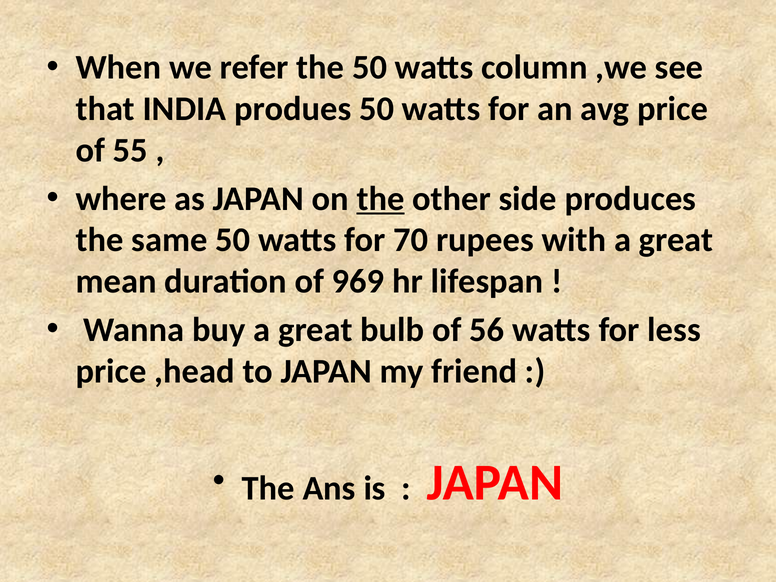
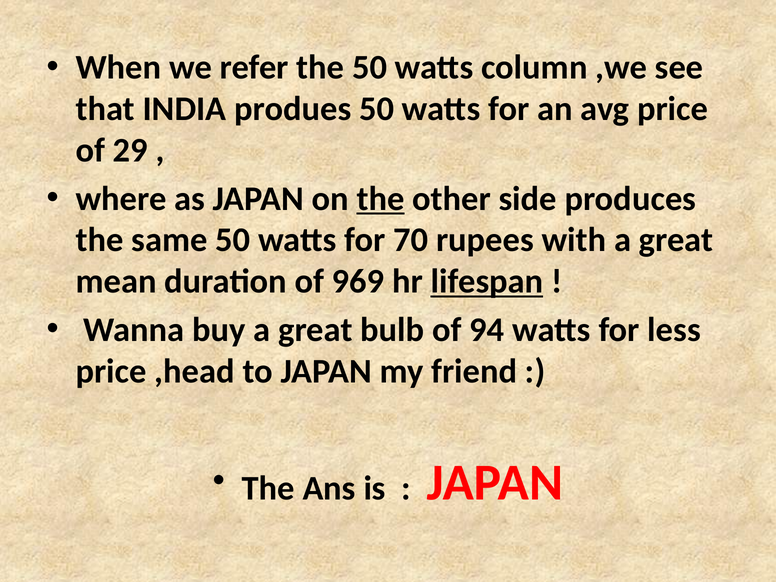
55: 55 -> 29
lifespan underline: none -> present
56: 56 -> 94
